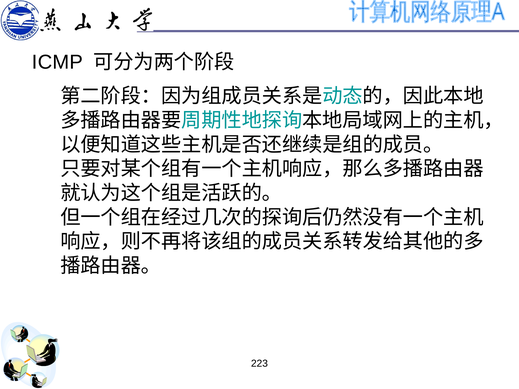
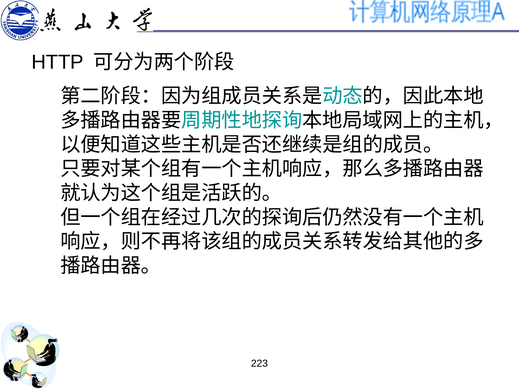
ICMP: ICMP -> HTTP
